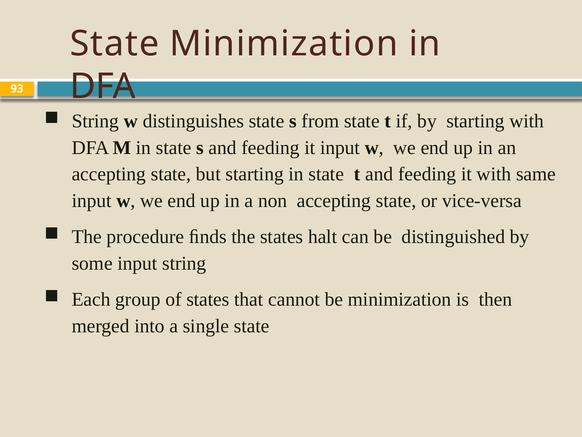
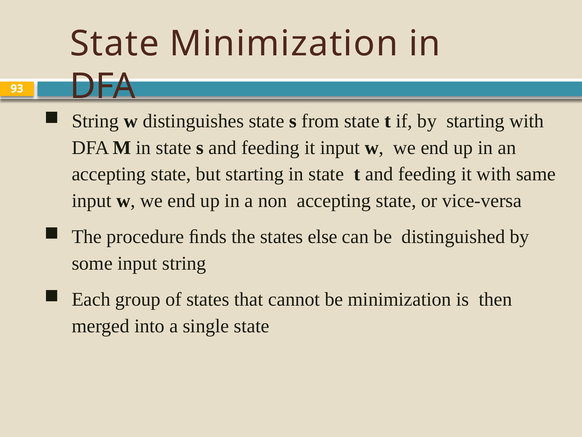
halt: halt -> else
